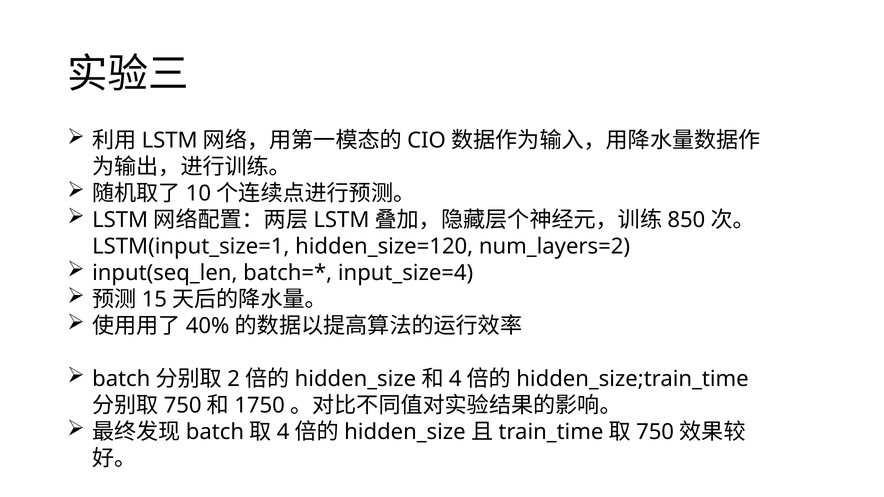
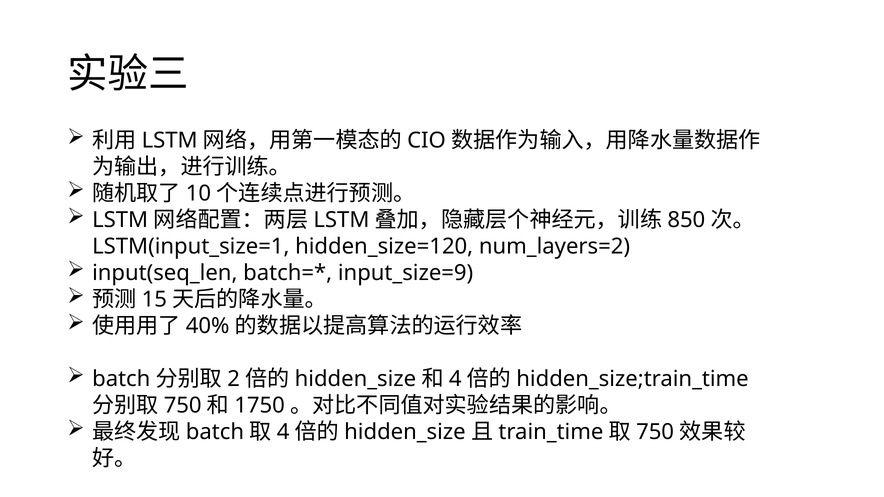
input_size=4: input_size=4 -> input_size=9
